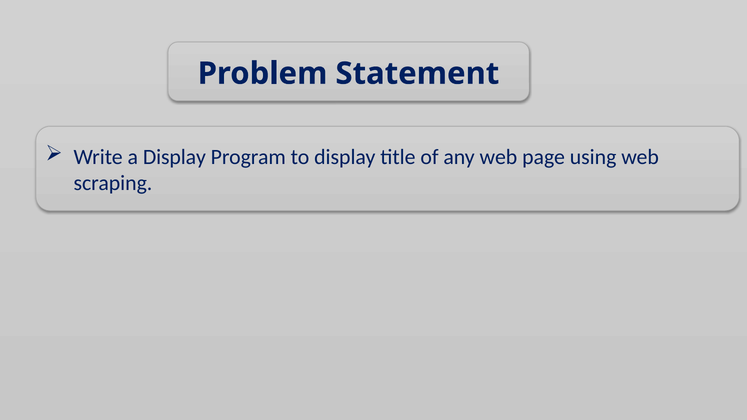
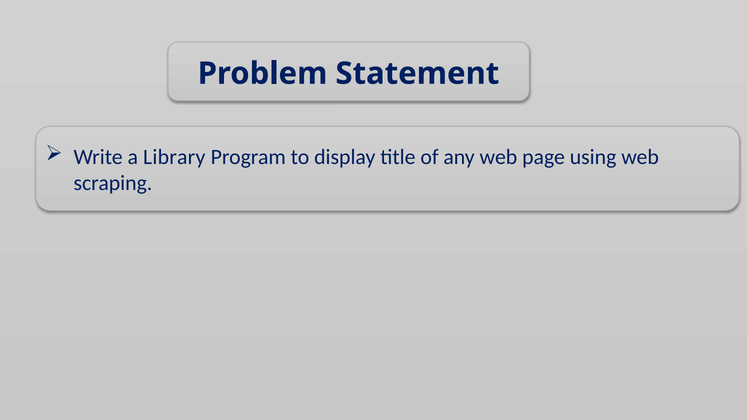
a Display: Display -> Library
